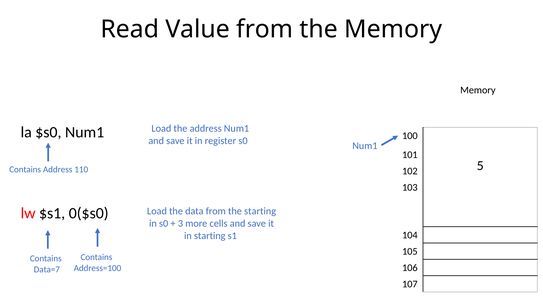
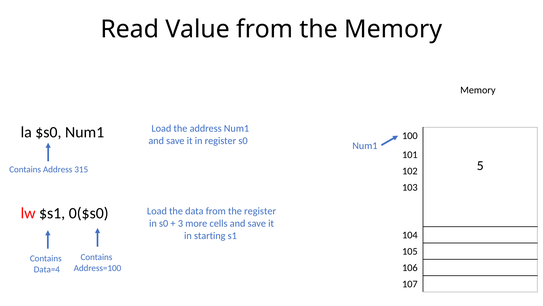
110: 110 -> 315
the starting: starting -> register
Data=7: Data=7 -> Data=4
